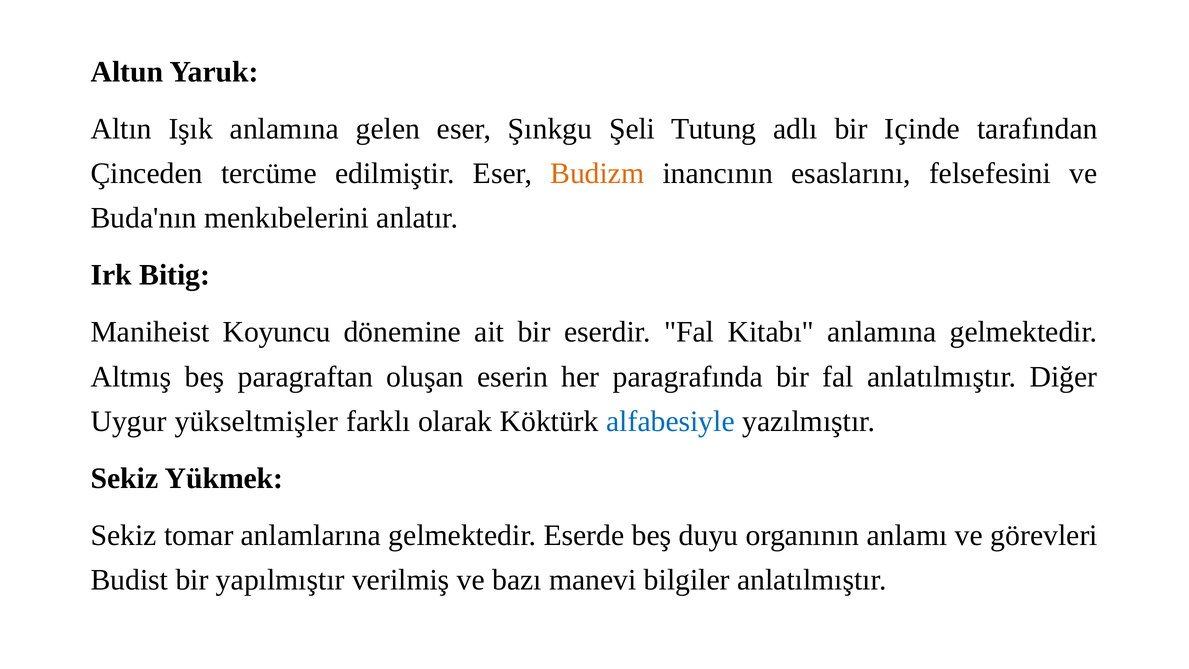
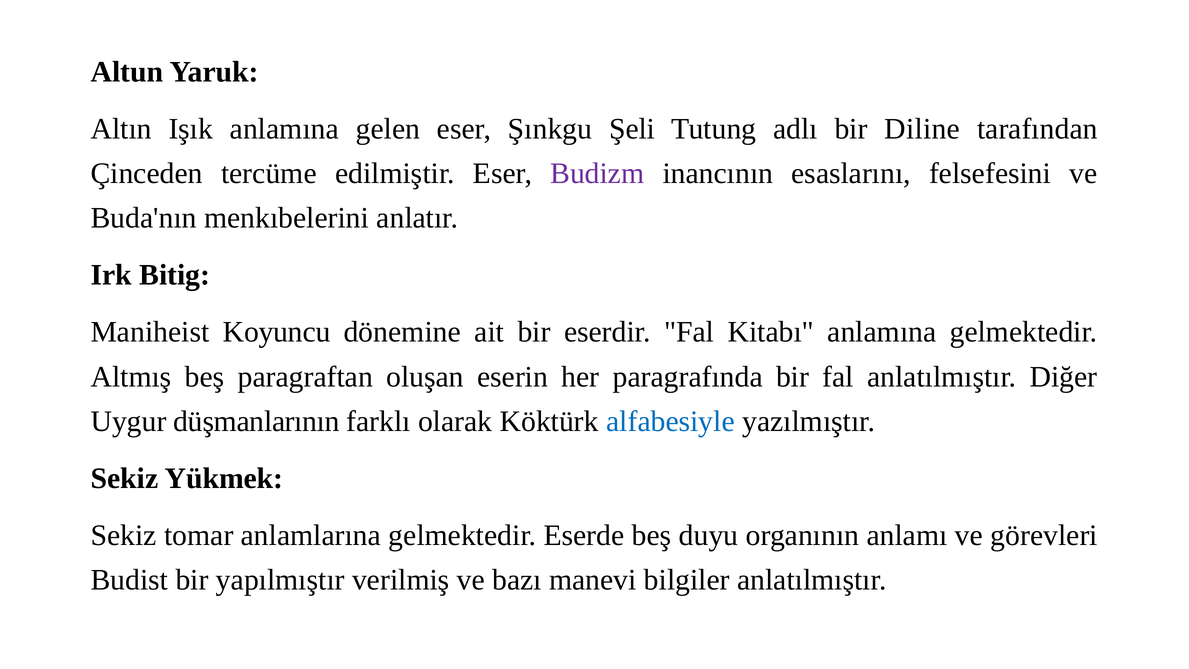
Içinde: Içinde -> Diline
Budizm colour: orange -> purple
yükseltmişler: yükseltmişler -> düşmanlarının
